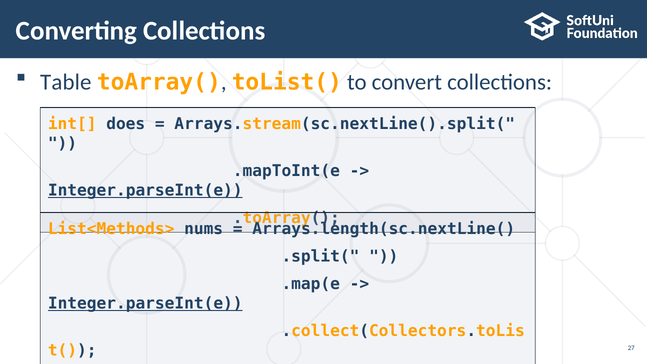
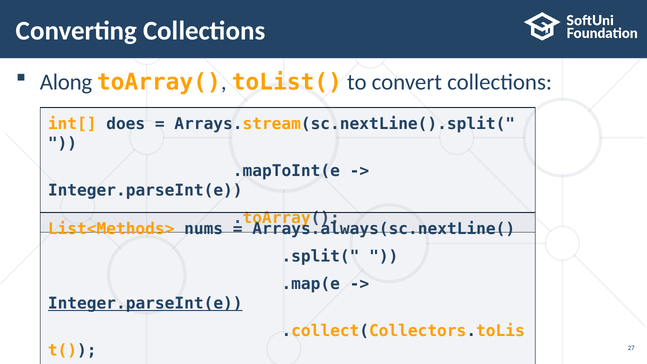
Table: Table -> Along
Integer.parseInt(e at (145, 190) underline: present -> none
Arrays.length(sc.nextLine(: Arrays.length(sc.nextLine( -> Arrays.always(sc.nextLine(
